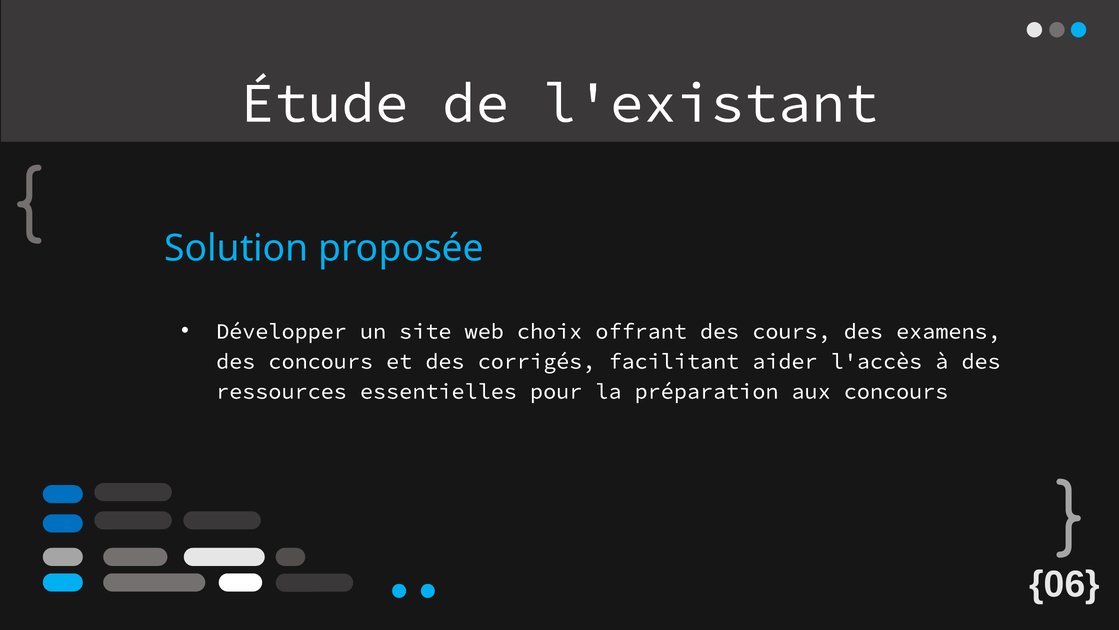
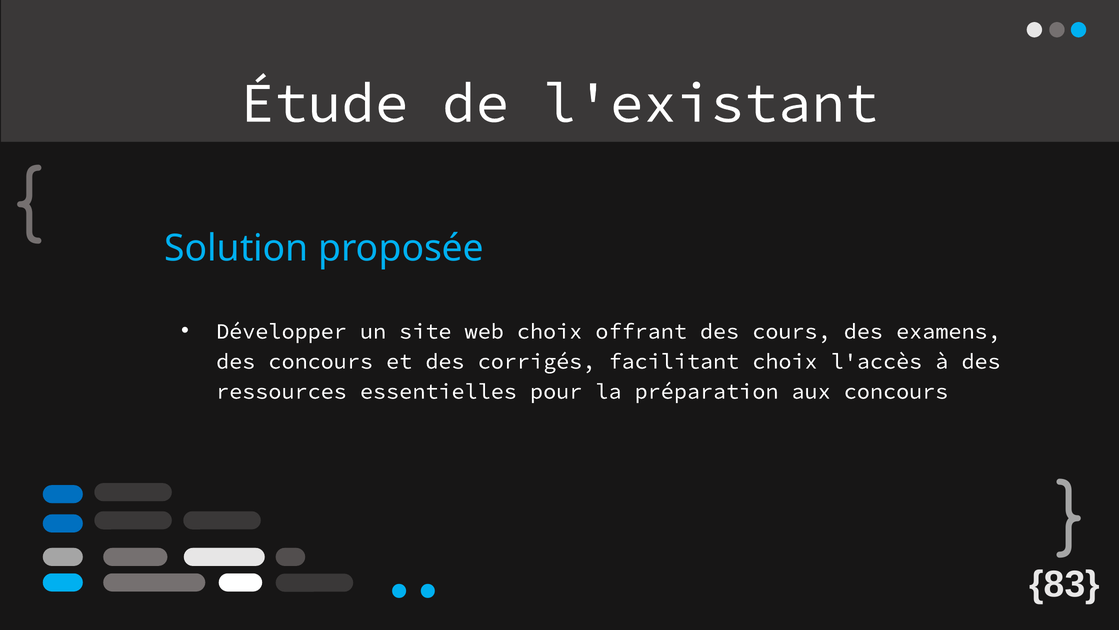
facilitant aider: aider -> choix
06: 06 -> 83
